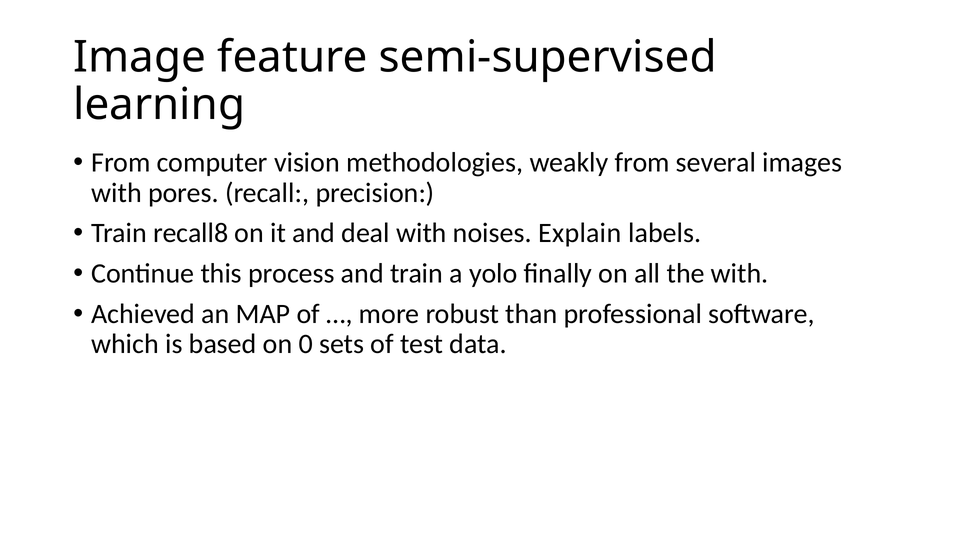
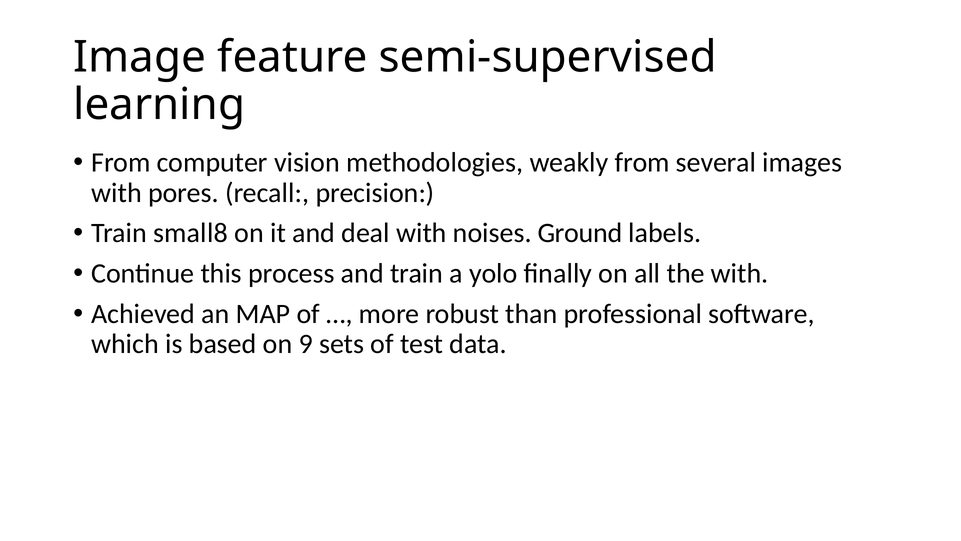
recall8: recall8 -> small8
Explain: Explain -> Ground
0: 0 -> 9
